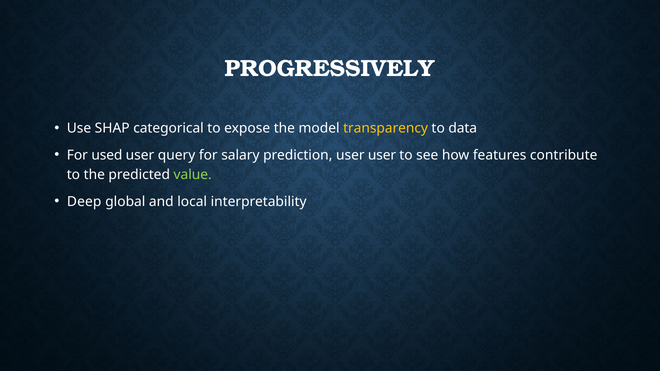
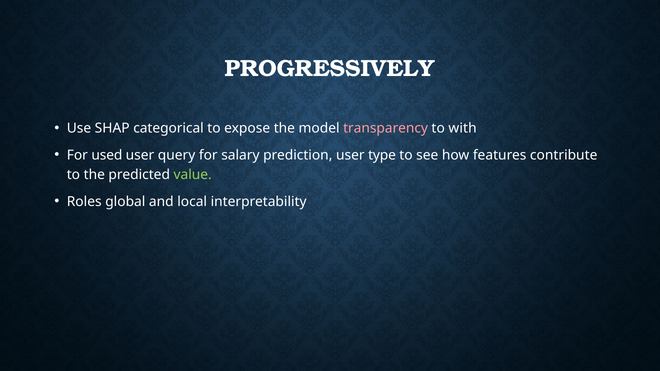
transparency colour: yellow -> pink
data: data -> with
user user: user -> type
Deep: Deep -> Roles
